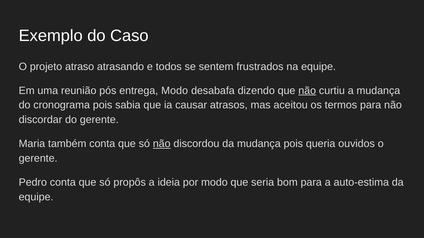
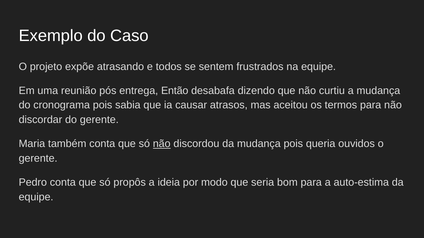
atraso: atraso -> expõe
entrega Modo: Modo -> Então
não at (307, 91) underline: present -> none
